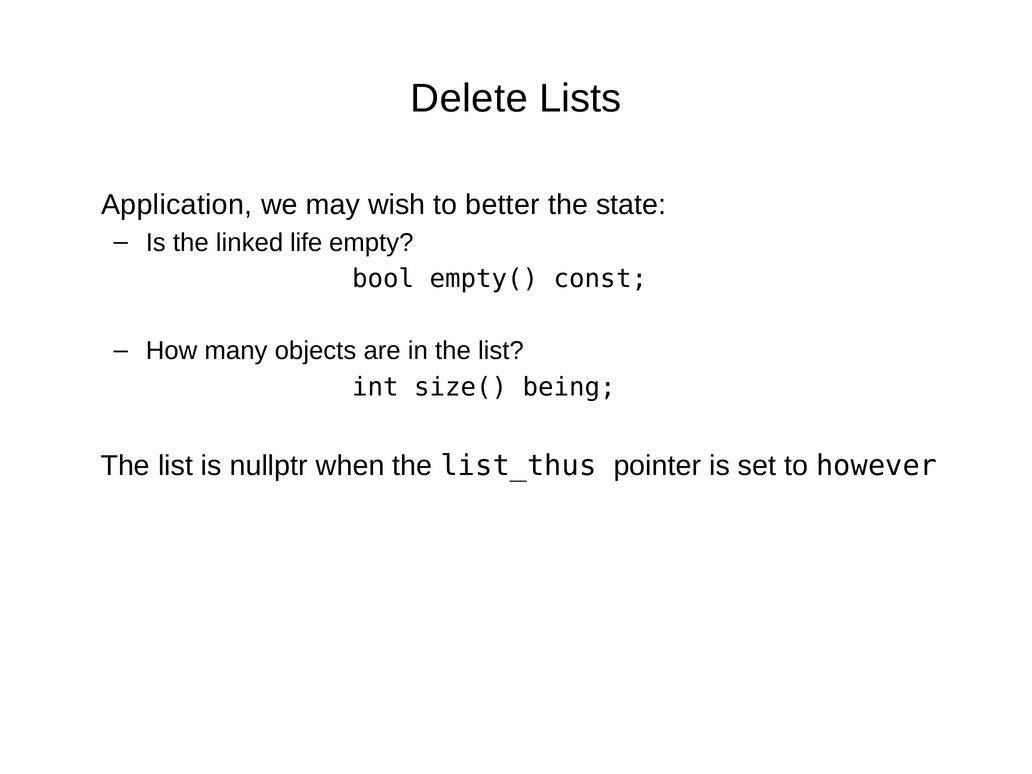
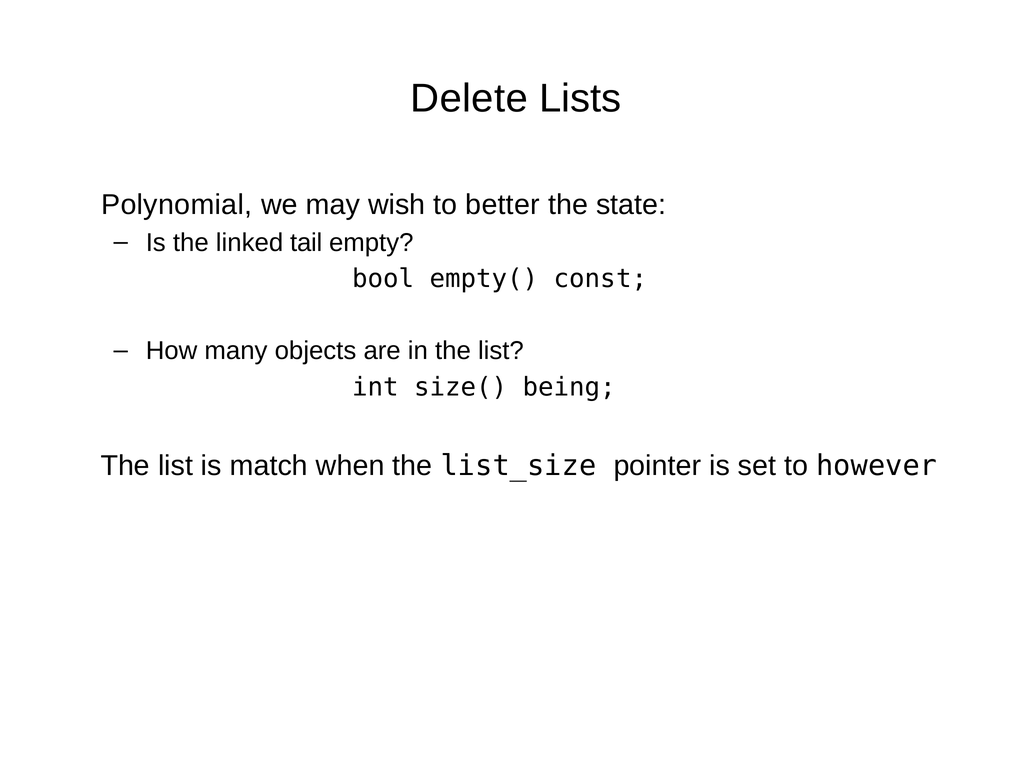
Application: Application -> Polynomial
life: life -> tail
nullptr: nullptr -> match
list_thus: list_thus -> list_size
